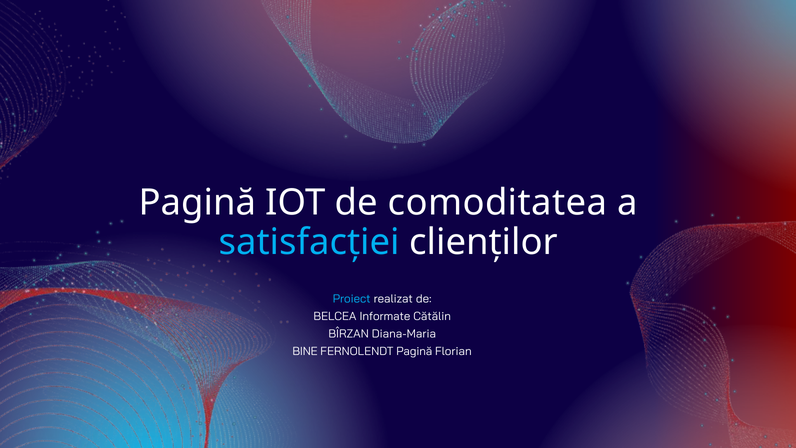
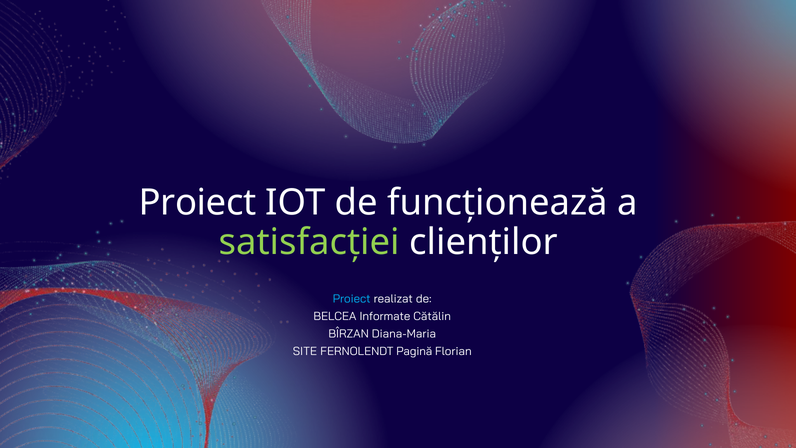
Pagină at (197, 203): Pagină -> Proiect
comoditatea: comoditatea -> funcționează
satisfacției colour: light blue -> light green
BINE: BINE -> SITE
